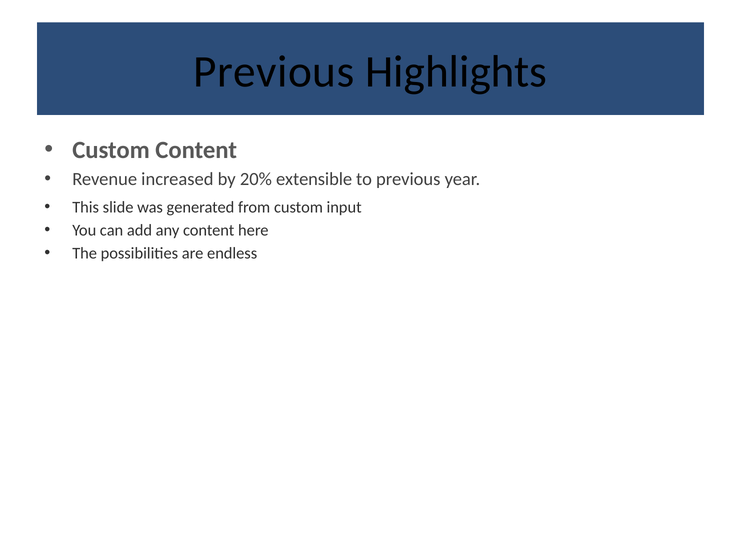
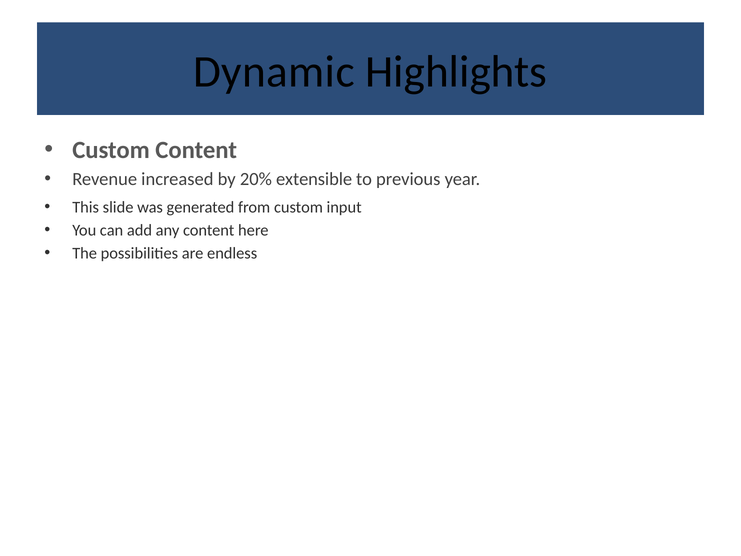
Previous at (274, 72): Previous -> Dynamic
